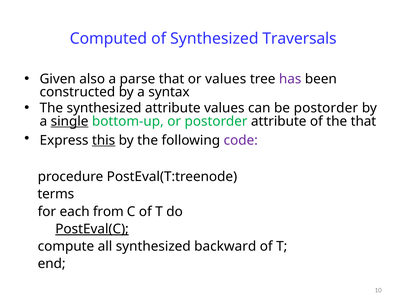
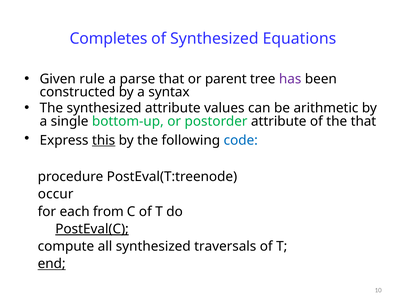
Computed: Computed -> Completes
Traversals: Traversals -> Equations
also: also -> rule
or values: values -> parent
be postorder: postorder -> arithmetic
single underline: present -> none
code colour: purple -> blue
terms: terms -> occur
backward: backward -> traversals
end underline: none -> present
